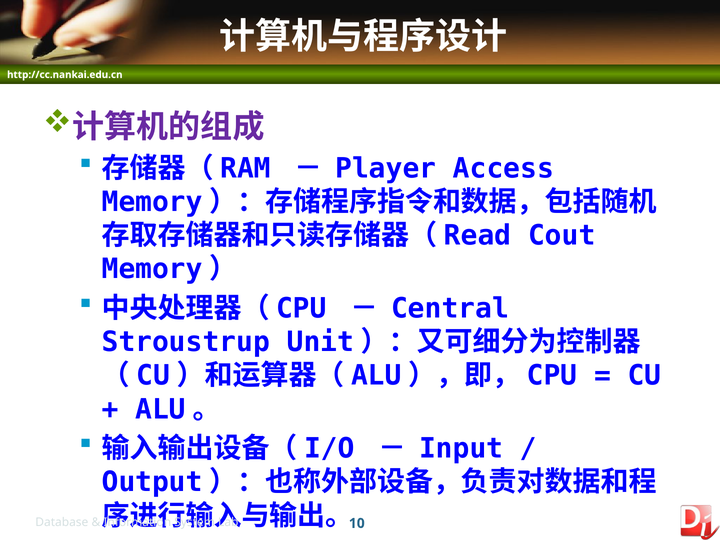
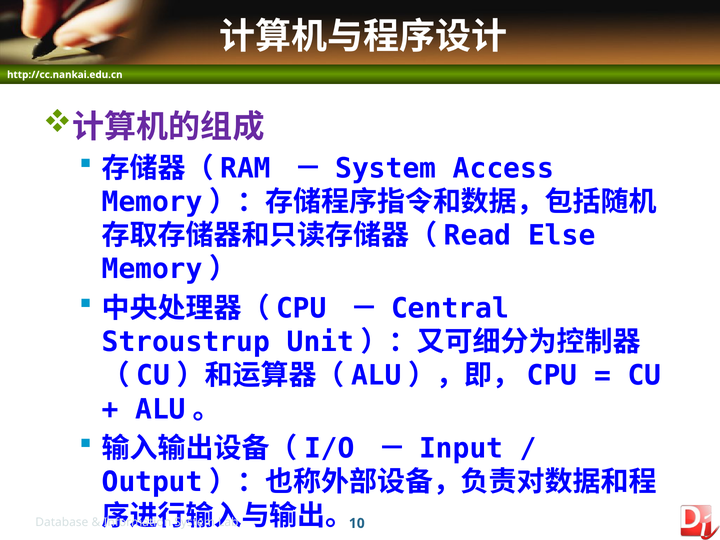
Player at (386, 168): Player -> System
Cout: Cout -> Else
